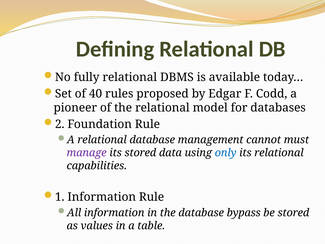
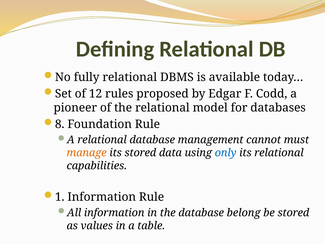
40: 40 -> 12
2: 2 -> 8
manage colour: purple -> orange
bypass: bypass -> belong
